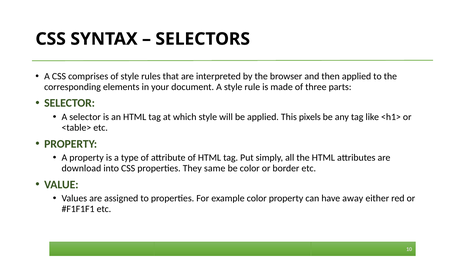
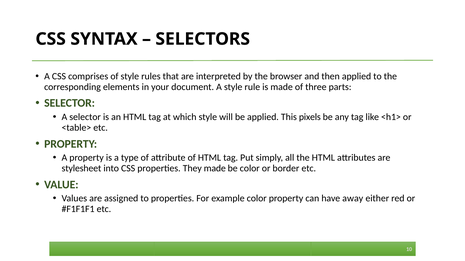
download: download -> stylesheet
They same: same -> made
